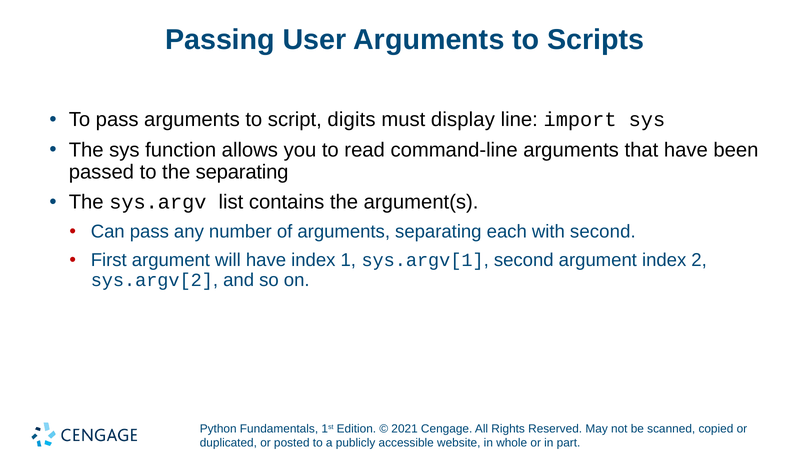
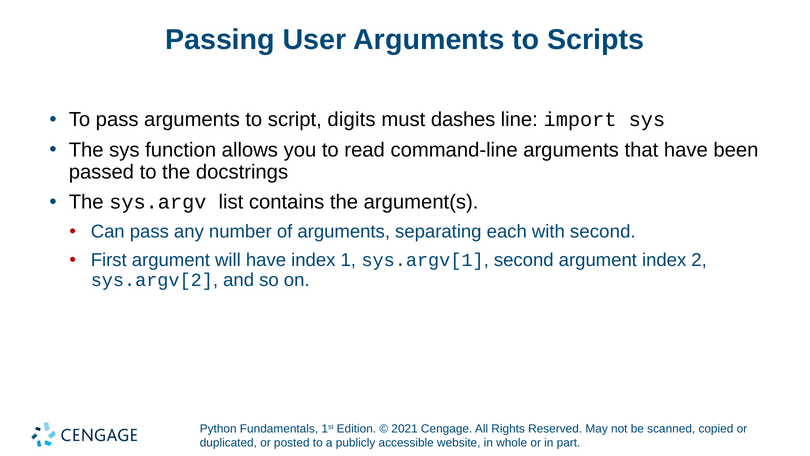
display: display -> dashes
the separating: separating -> docstrings
